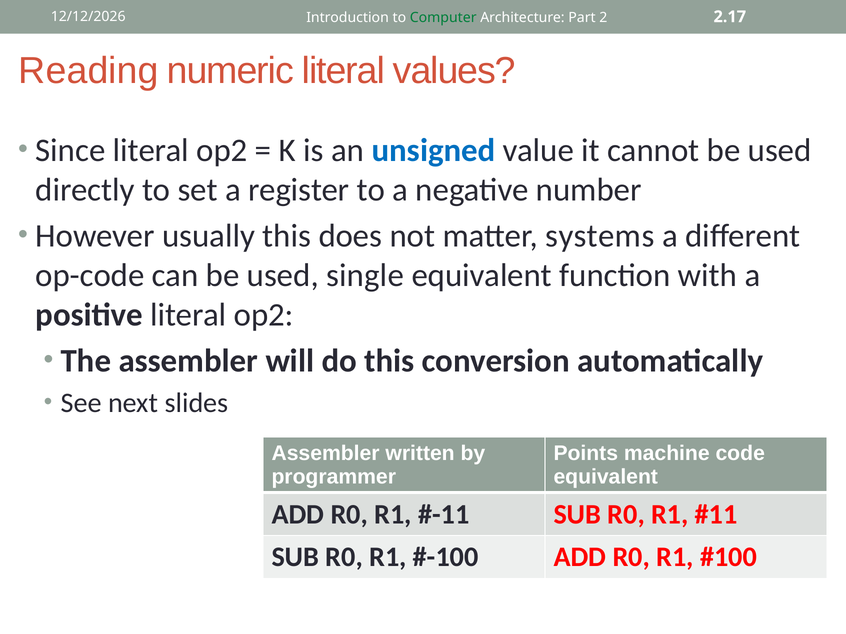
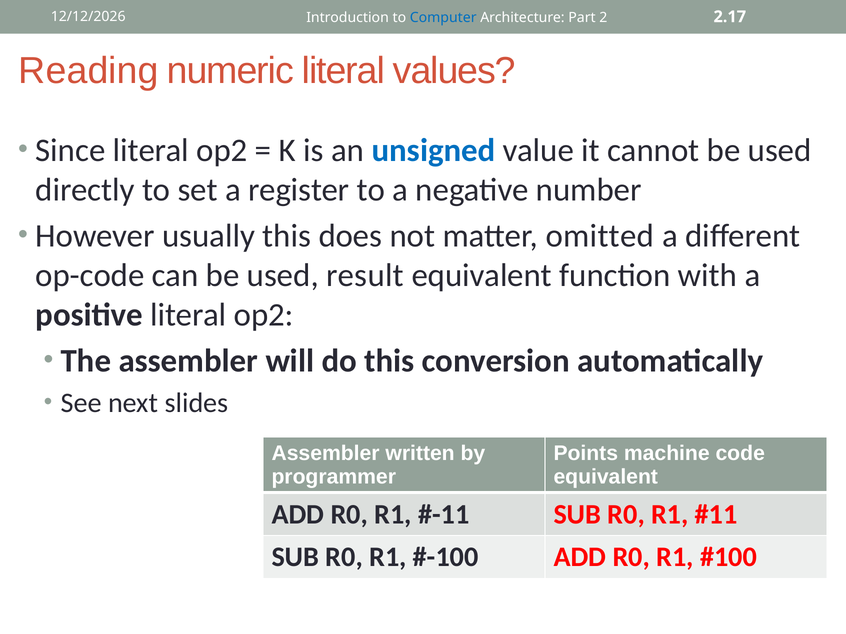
Computer colour: green -> blue
systems: systems -> omitted
single: single -> result
